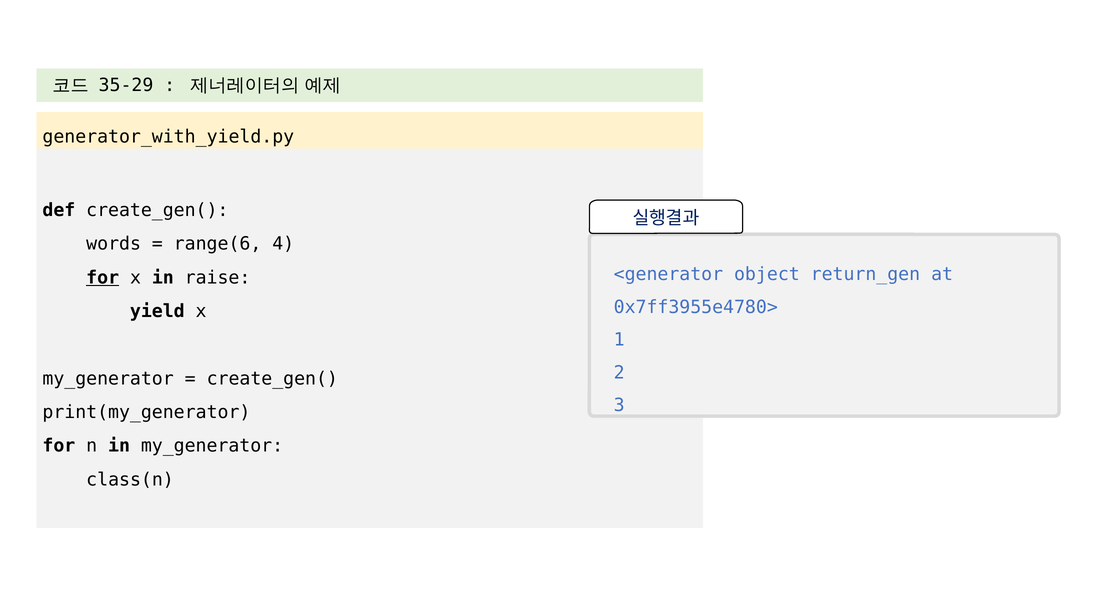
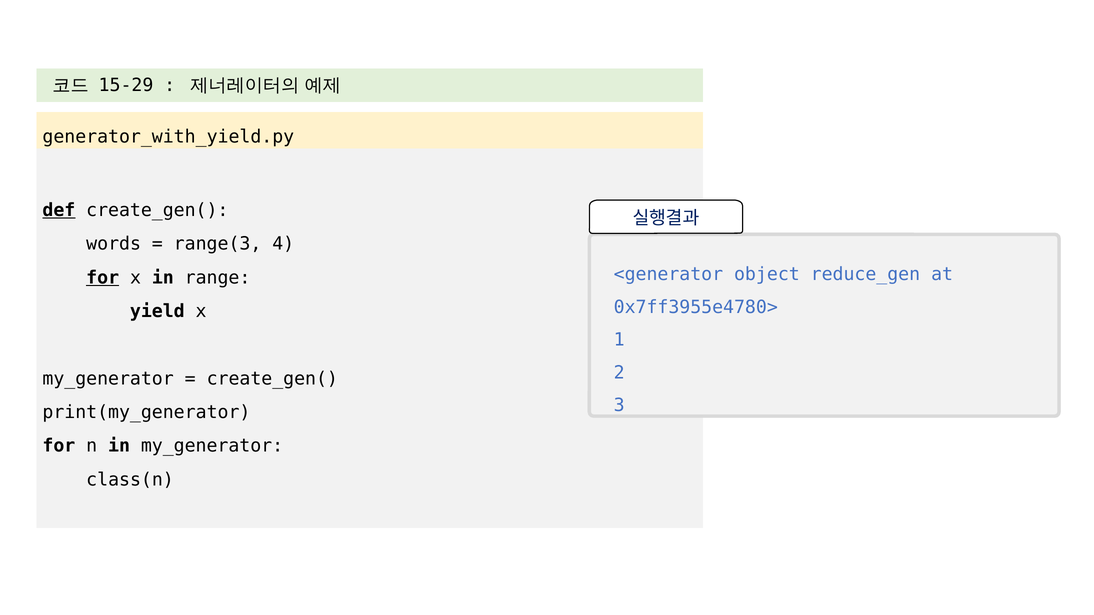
35-29: 35-29 -> 15-29
def underline: none -> present
range(6: range(6 -> range(3
return_gen: return_gen -> reduce_gen
raise: raise -> range
